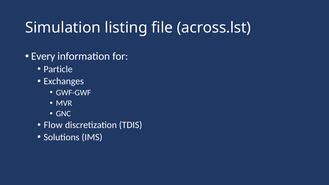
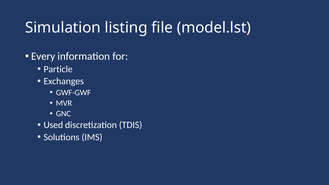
across.lst: across.lst -> model.lst
Flow: Flow -> Used
